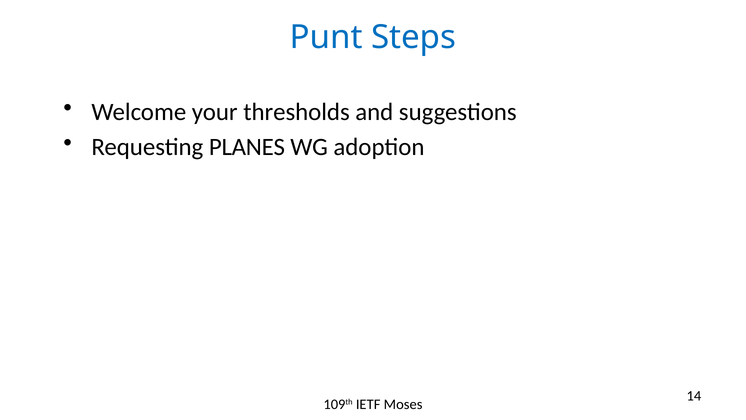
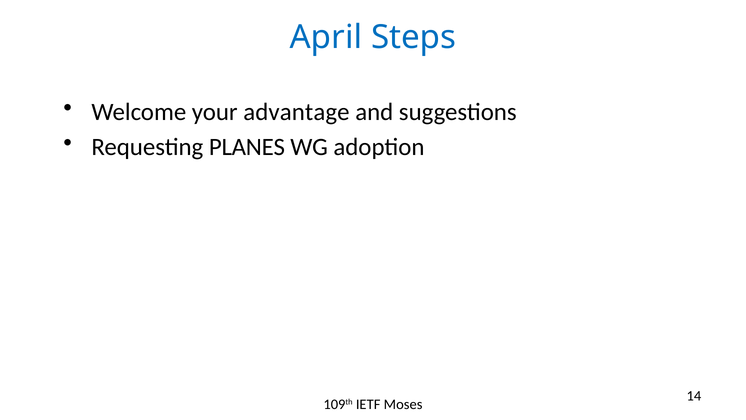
Punt: Punt -> April
thresholds: thresholds -> advantage
